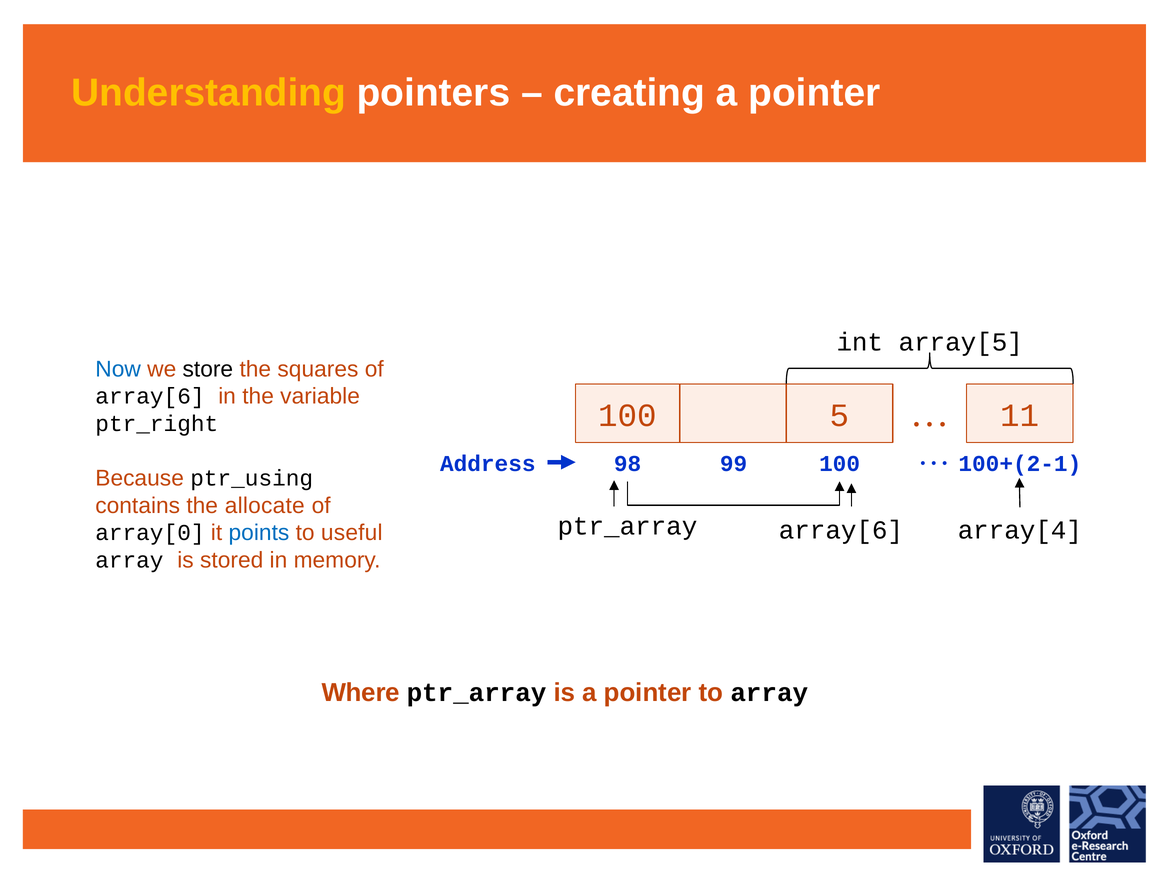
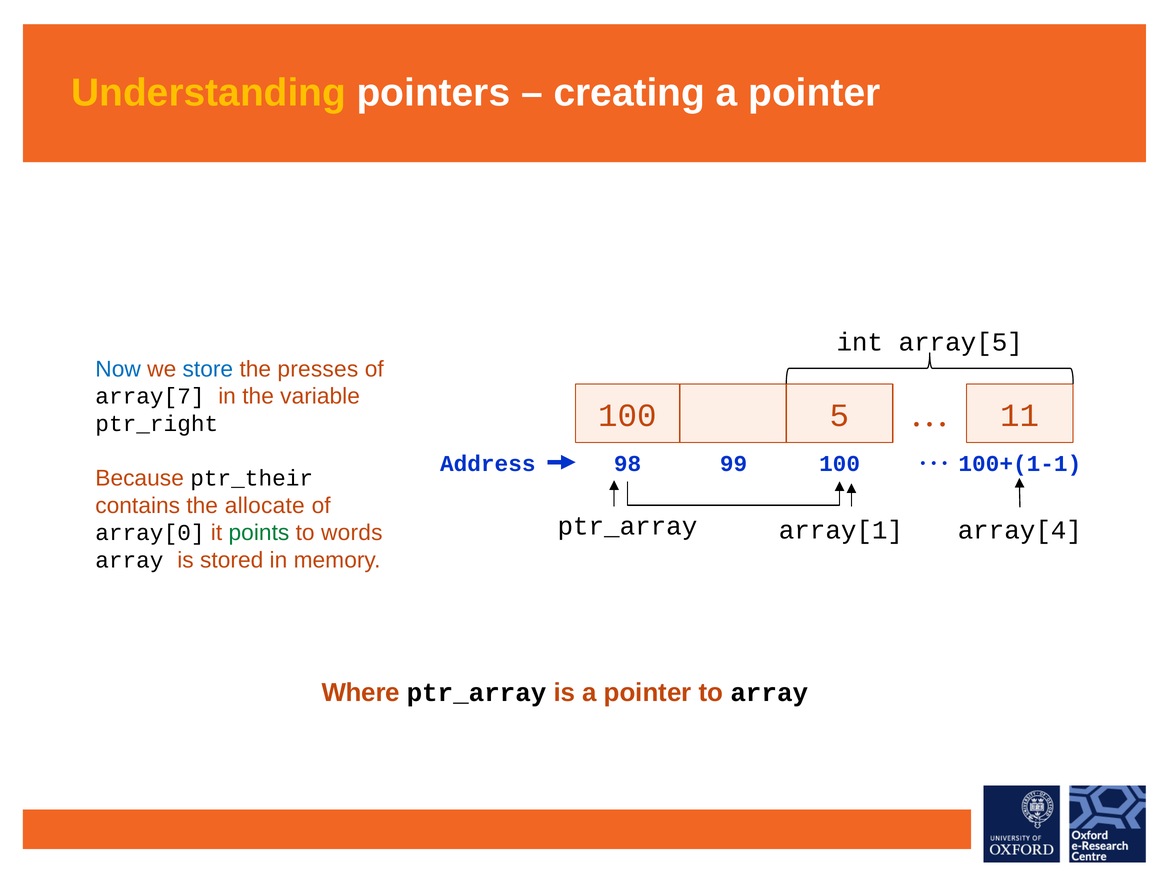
store colour: black -> blue
squares: squares -> presses
array[6 at (150, 396): array[6 -> array[7
100+(2-1: 100+(2-1 -> 100+(1-1
ptr_using: ptr_using -> ptr_their
array[6 at (841, 530): array[6 -> array[1
points colour: blue -> green
useful: useful -> words
